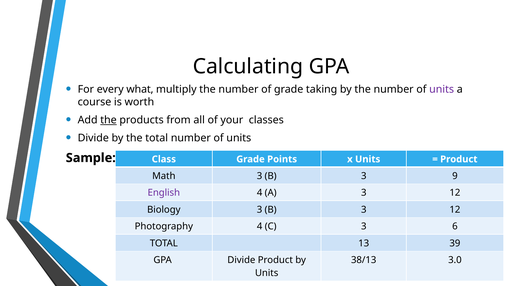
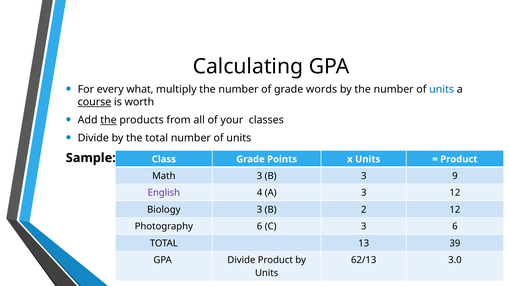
taking: taking -> words
units at (442, 89) colour: purple -> blue
course underline: none -> present
Biology 3 B 3: 3 -> 2
Photography 4: 4 -> 6
38/13: 38/13 -> 62/13
